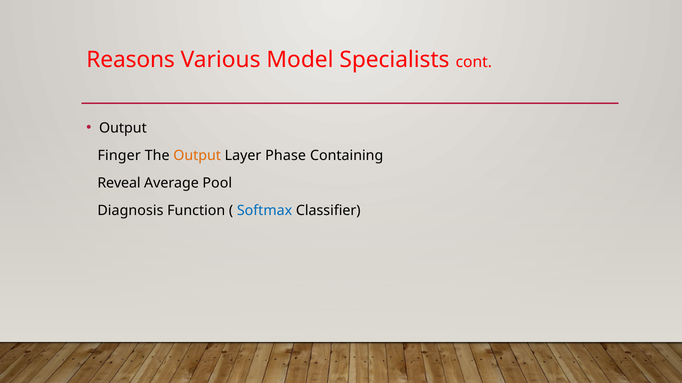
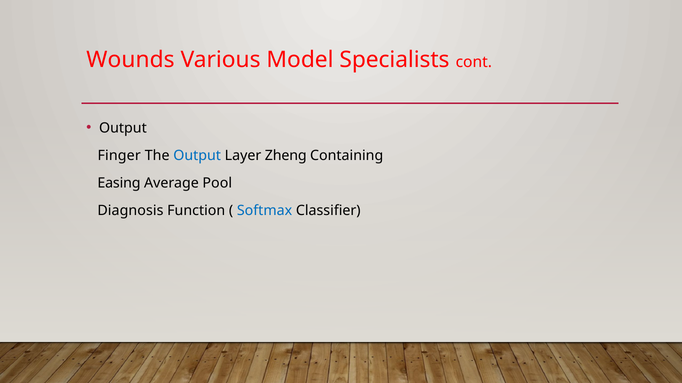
Reasons: Reasons -> Wounds
Output at (197, 156) colour: orange -> blue
Phase: Phase -> Zheng
Reveal: Reveal -> Easing
